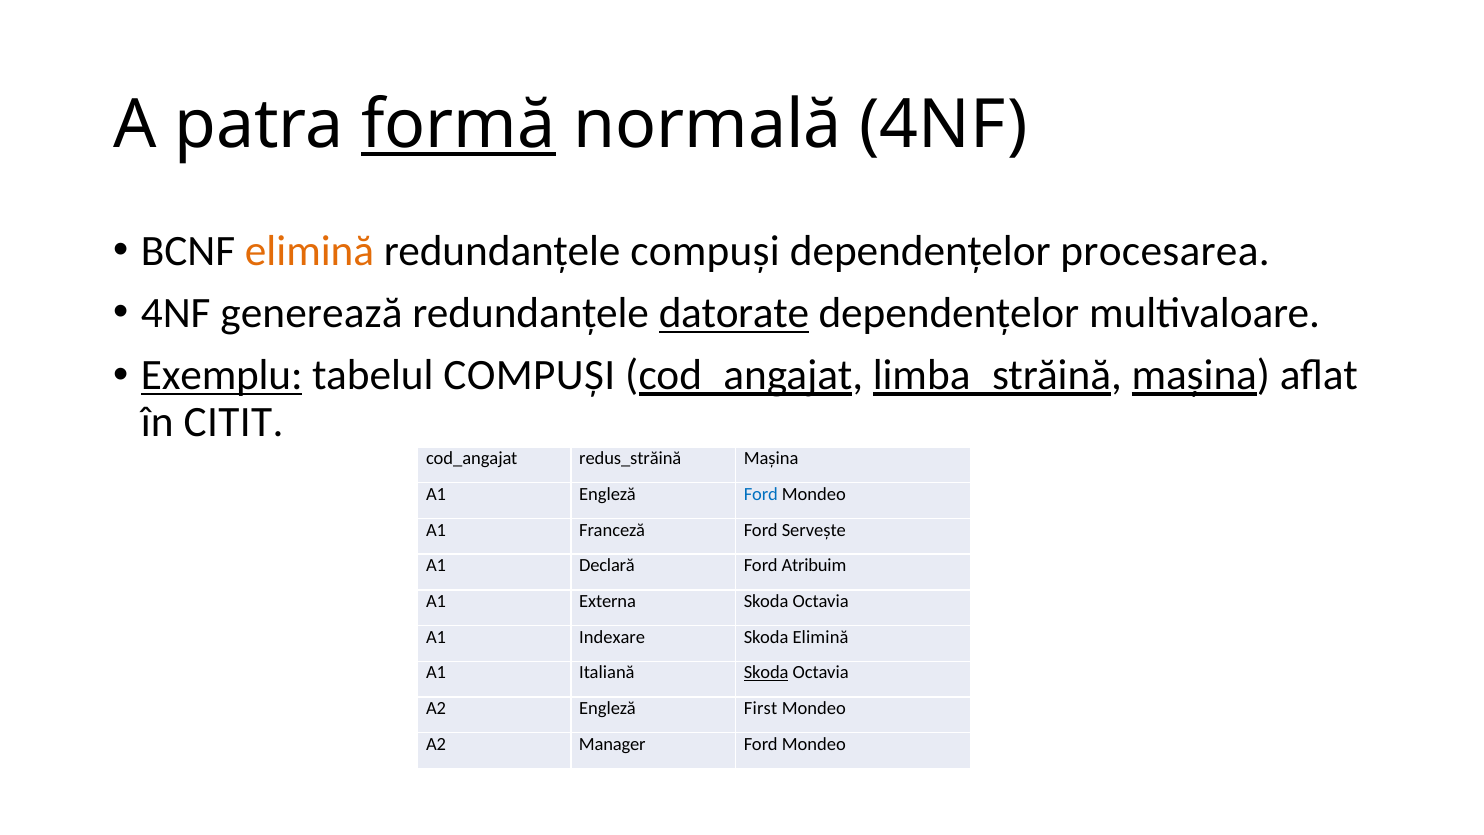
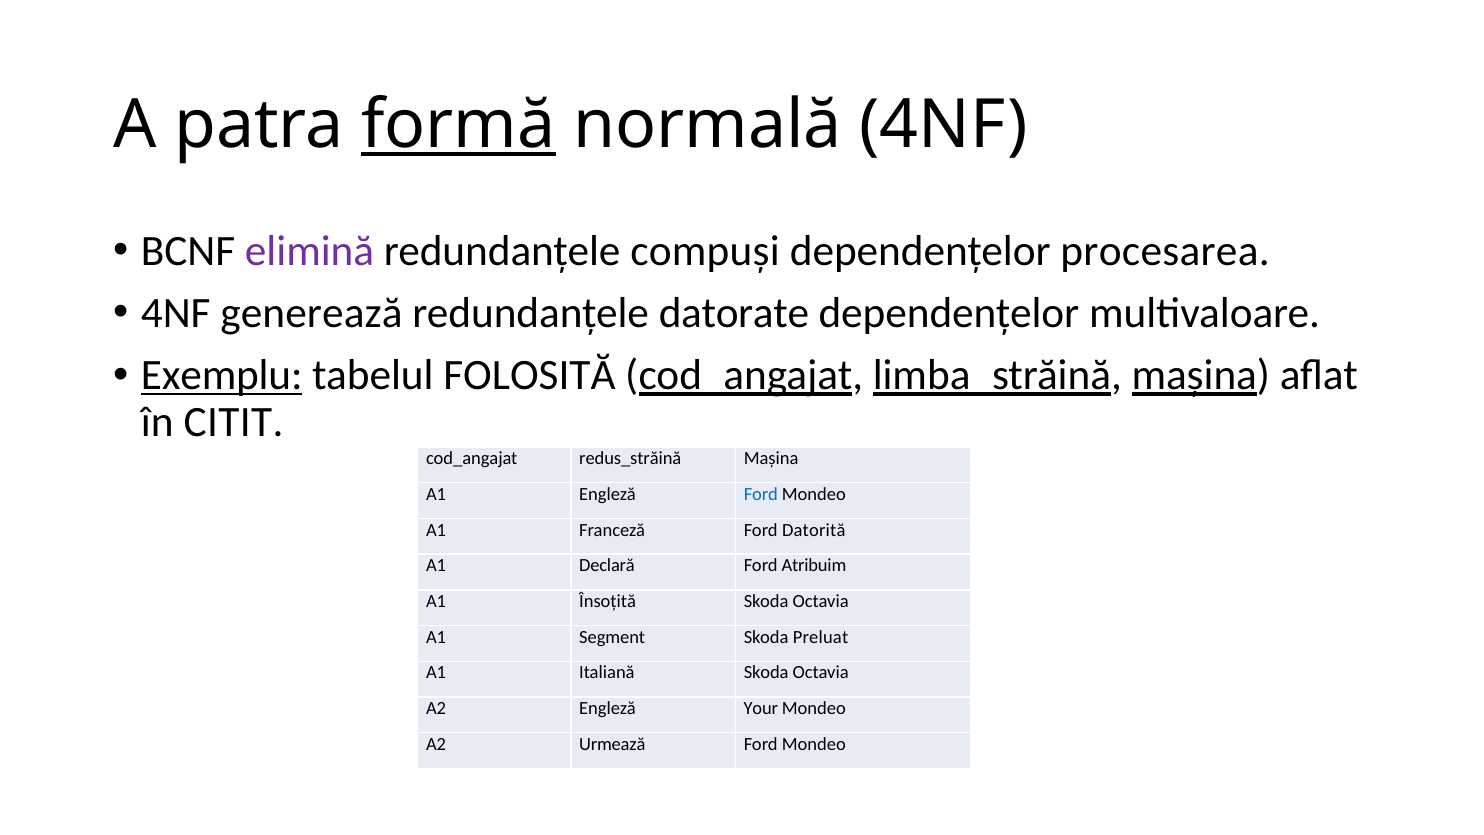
elimină at (310, 251) colour: orange -> purple
datorate underline: present -> none
tabelul COMPUŞI: COMPUŞI -> FOLOSITĂ
Serveşte: Serveşte -> Datorită
Externa: Externa -> Însoţită
Indexare: Indexare -> Segment
Skoda Elimină: Elimină -> Preluat
Skoda at (766, 673) underline: present -> none
First: First -> Your
Manager: Manager -> Urmează
